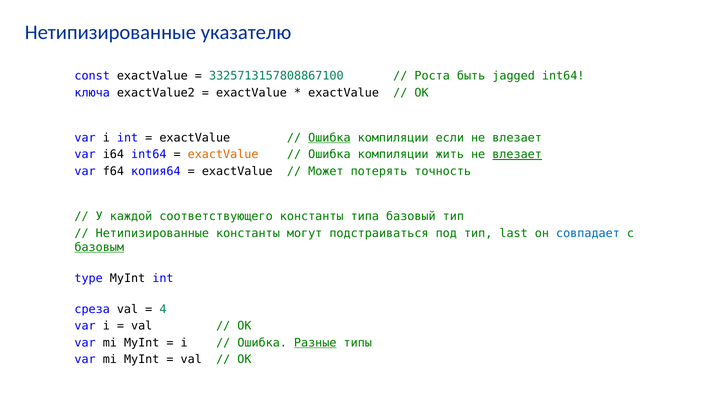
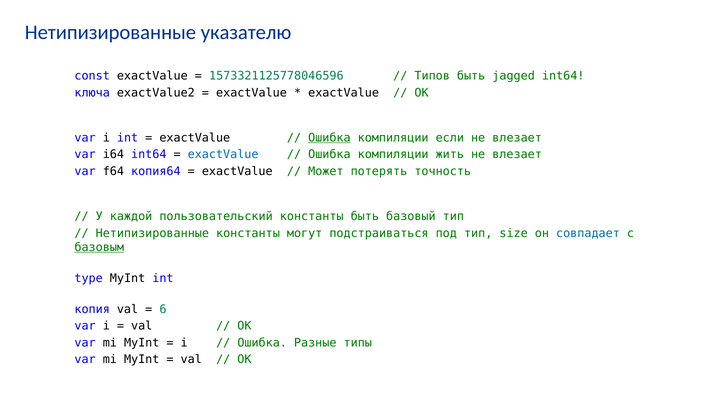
3325713157808867100: 3325713157808867100 -> 1573321125778046596
Роста: Роста -> Типов
exactValue at (223, 155) colour: orange -> blue
влезает at (517, 155) underline: present -> none
соответствующего: соответствующего -> пользовательский
константы типа: типа -> быть
last: last -> size
среза: среза -> копия
4: 4 -> 6
Разные underline: present -> none
